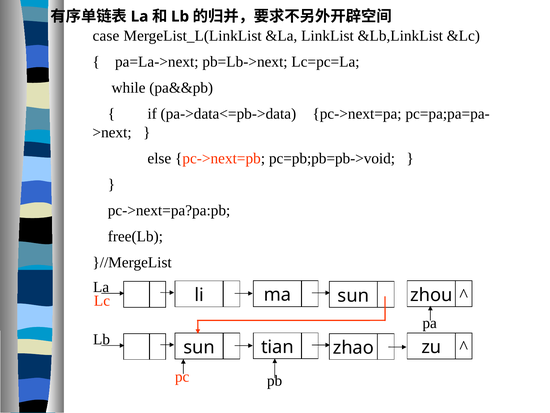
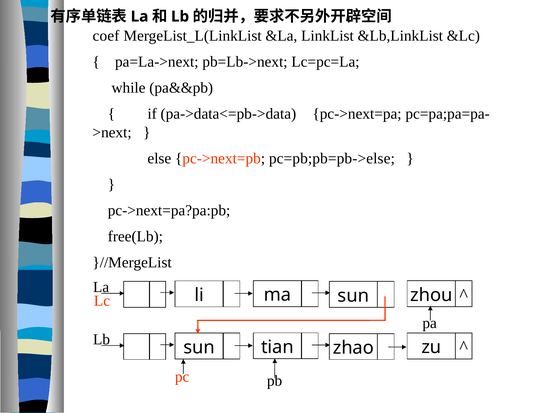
case: case -> coef
pc=pb;pb=pb->void: pc=pb;pb=pb->void -> pc=pb;pb=pb->else
